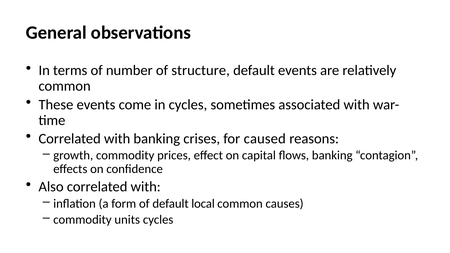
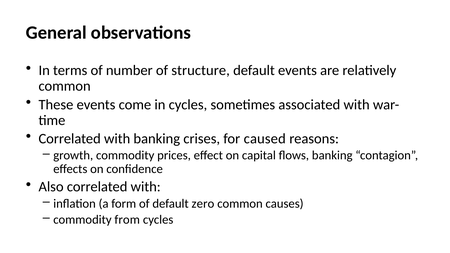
local: local -> zero
units: units -> from
